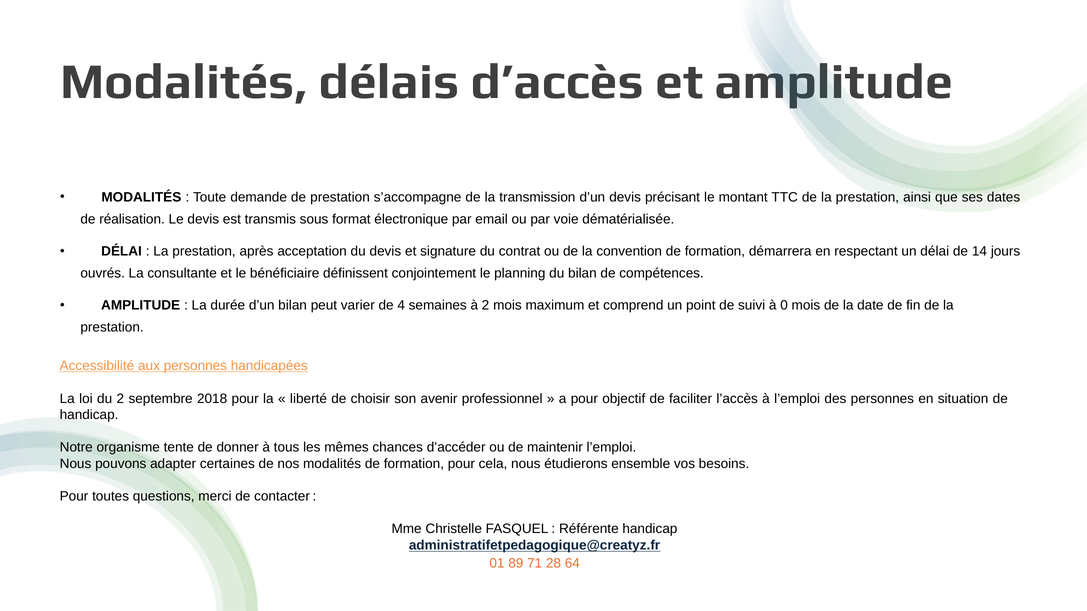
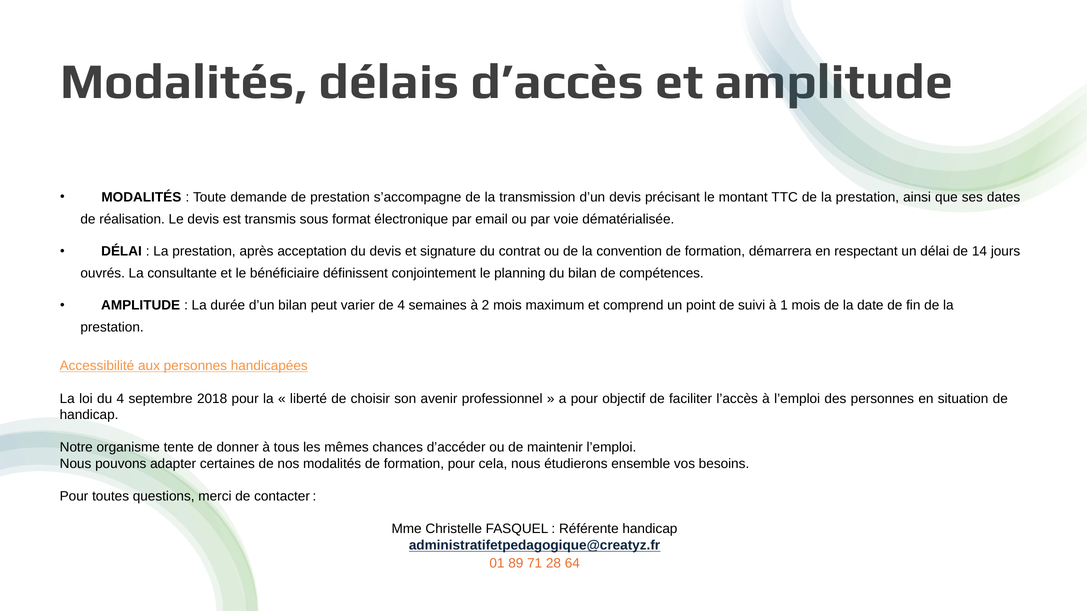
0: 0 -> 1
du 2: 2 -> 4
